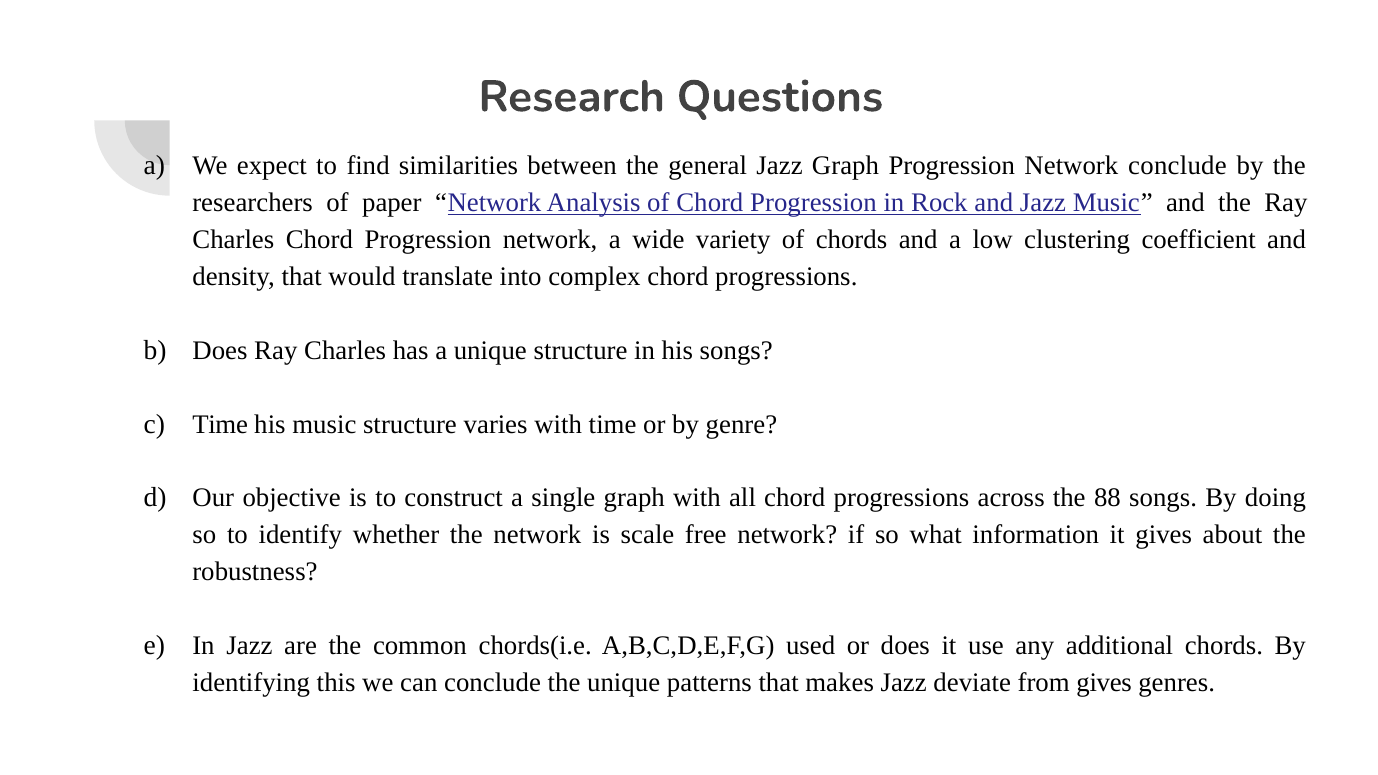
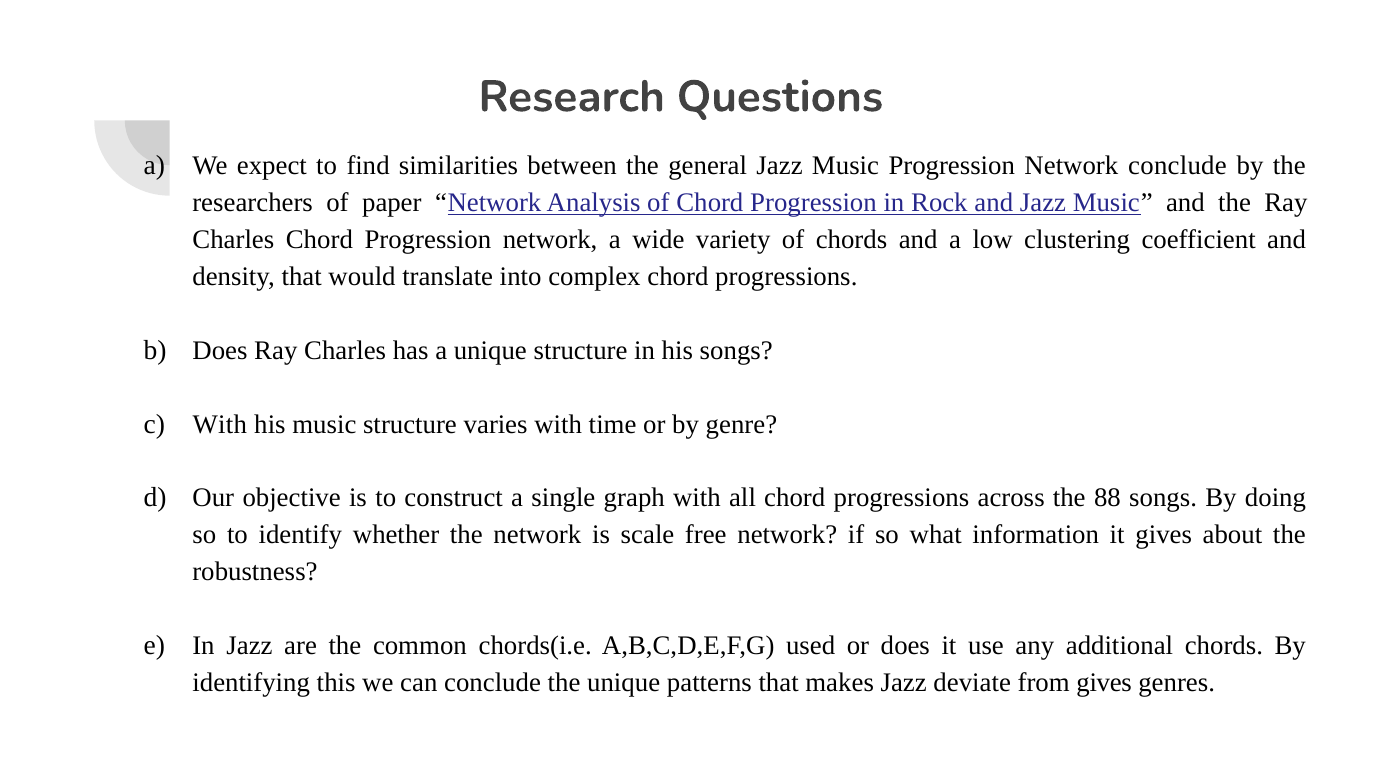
general Jazz Graph: Graph -> Music
Time at (220, 424): Time -> With
